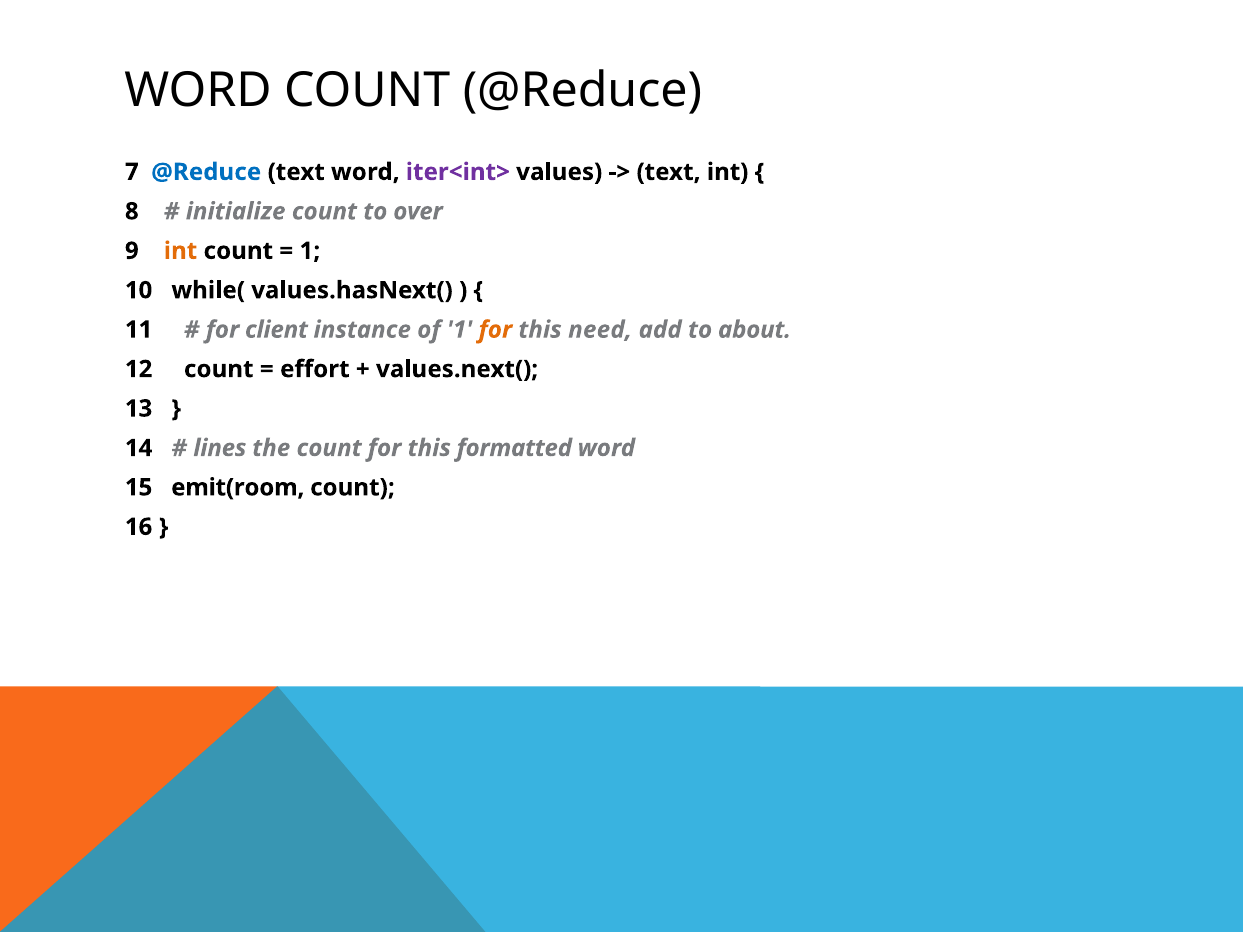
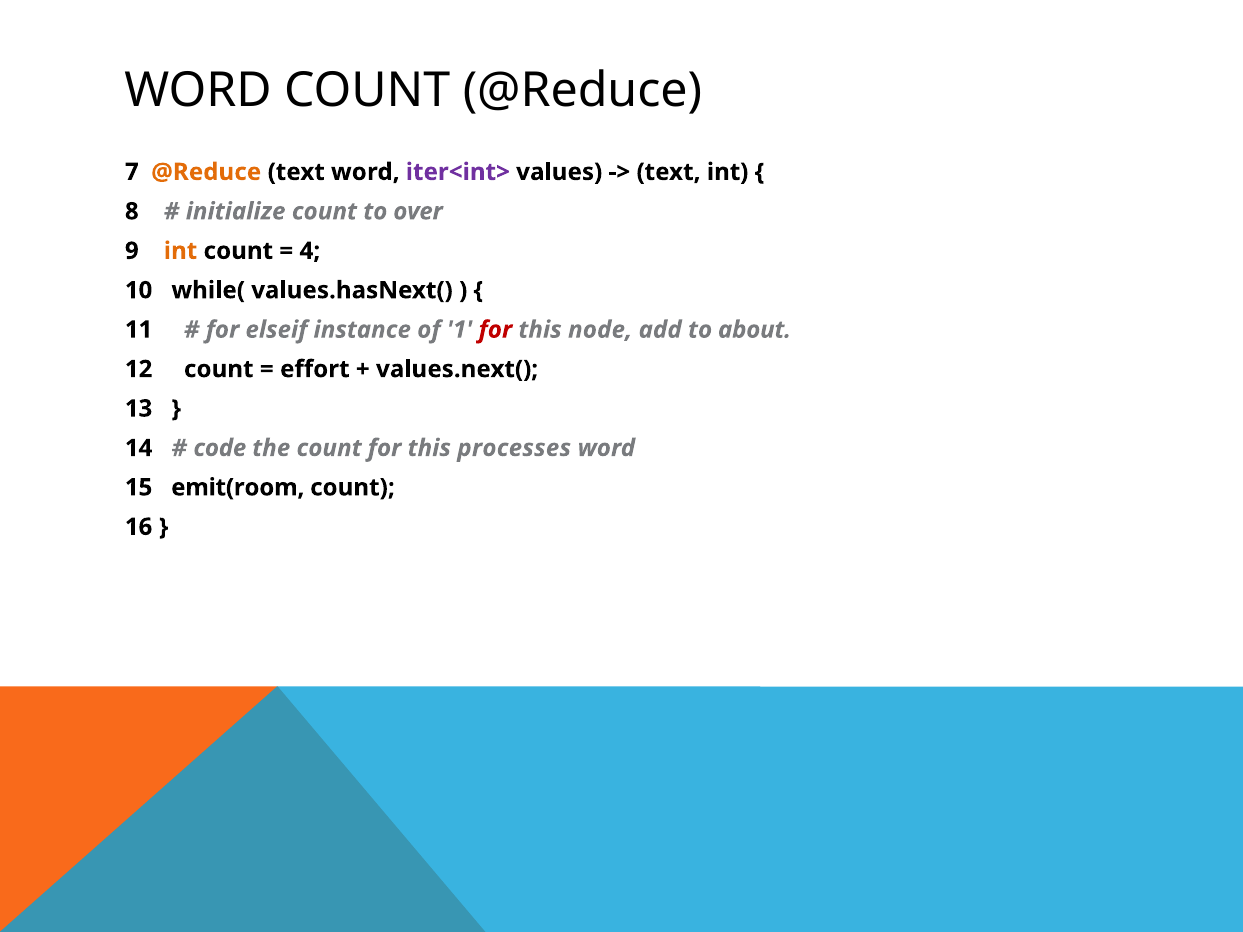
@Reduce at (206, 172) colour: blue -> orange
1 at (310, 251): 1 -> 4
client: client -> elseif
for at (495, 330) colour: orange -> red
need: need -> node
lines: lines -> code
formatted: formatted -> processes
